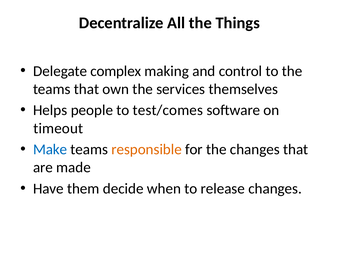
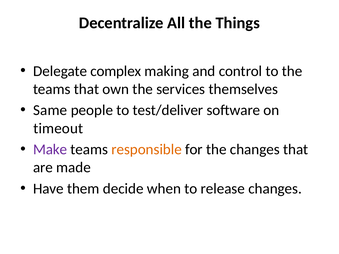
Helps: Helps -> Same
test/comes: test/comes -> test/deliver
Make colour: blue -> purple
